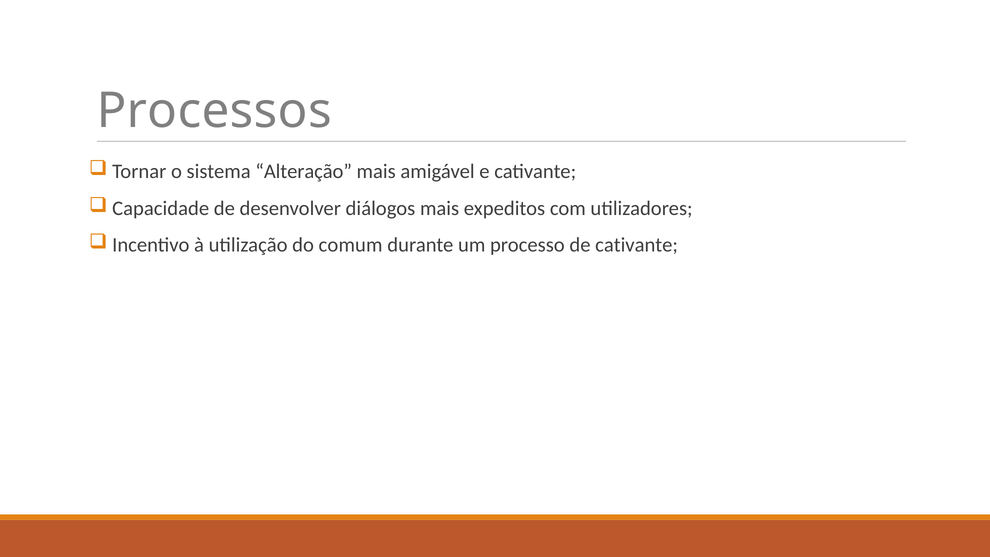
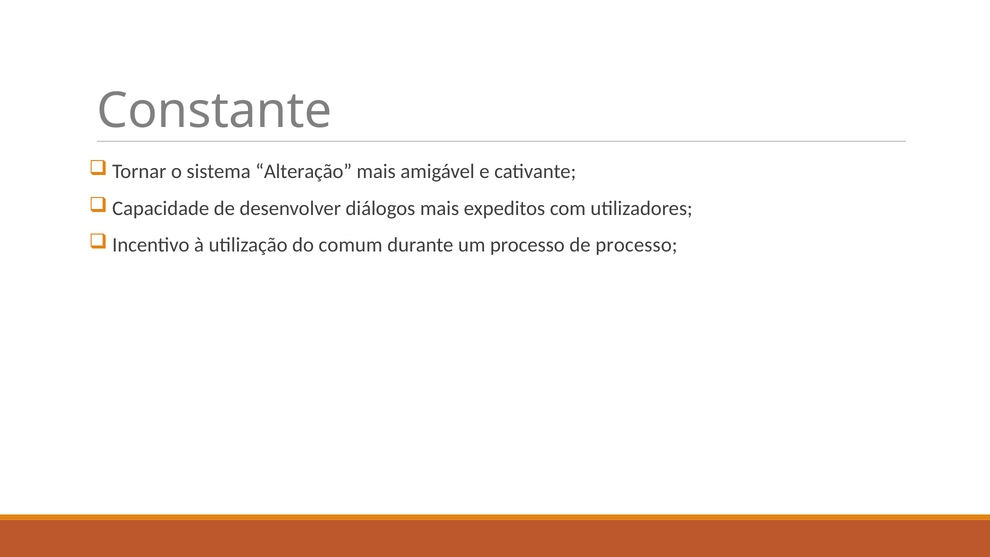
Processos: Processos -> Constante
de cativante: cativante -> processo
